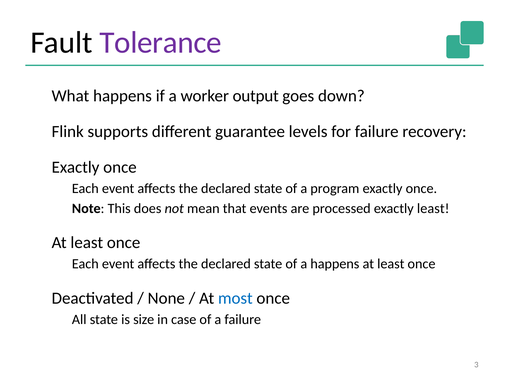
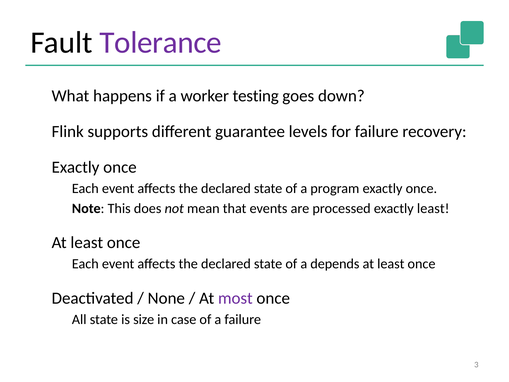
output: output -> testing
a happens: happens -> depends
most colour: blue -> purple
